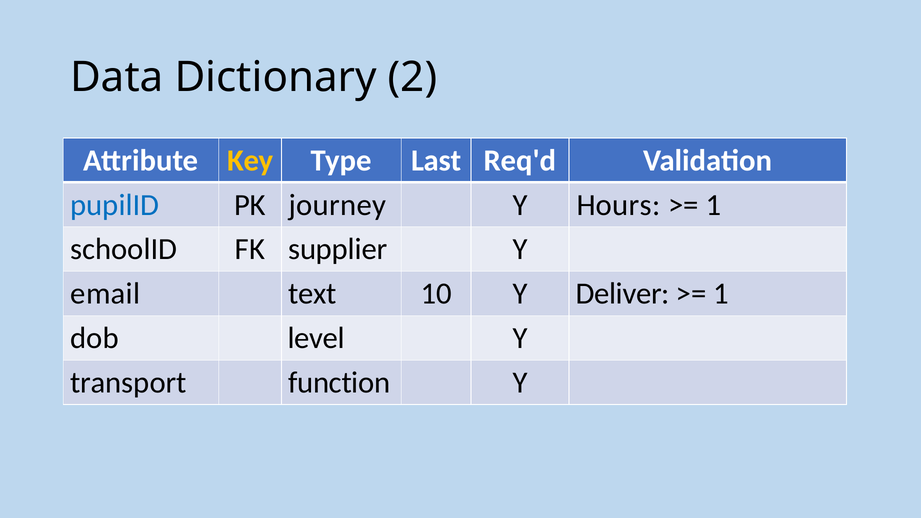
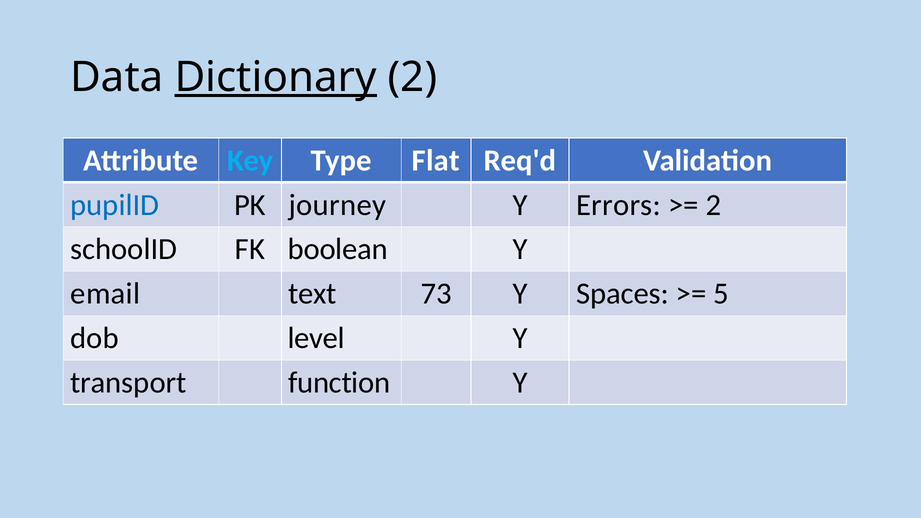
Dictionary underline: none -> present
Key colour: yellow -> light blue
Last: Last -> Flat
Hours: Hours -> Errors
1 at (713, 205): 1 -> 2
supplier: supplier -> boolean
10: 10 -> 73
Deliver: Deliver -> Spaces
1 at (721, 294): 1 -> 5
